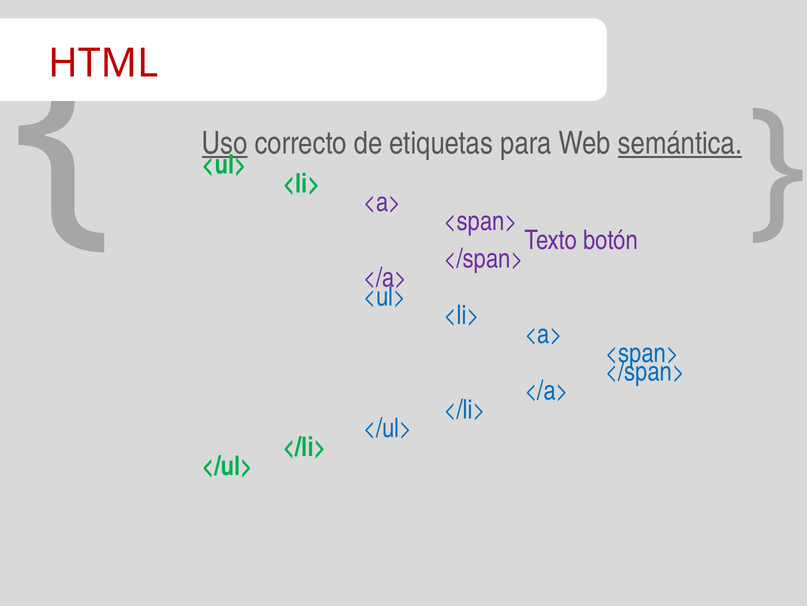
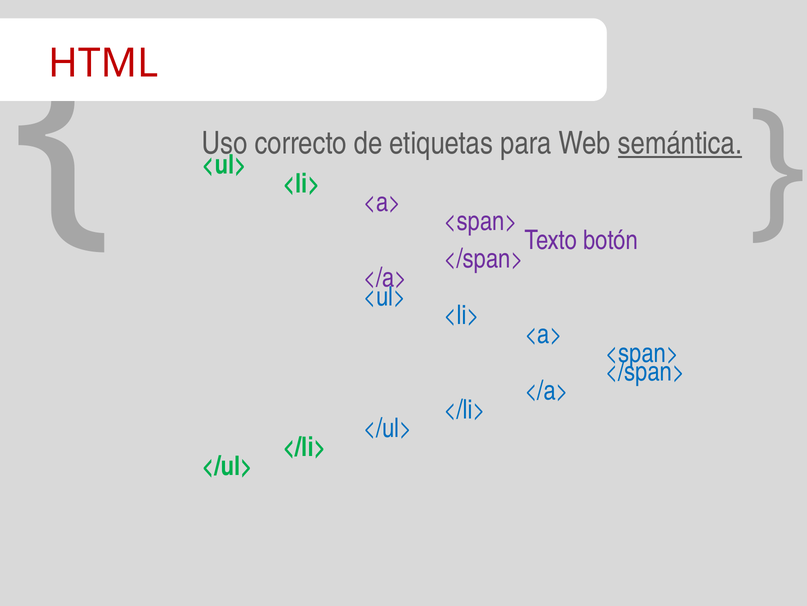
Uso underline: present -> none
